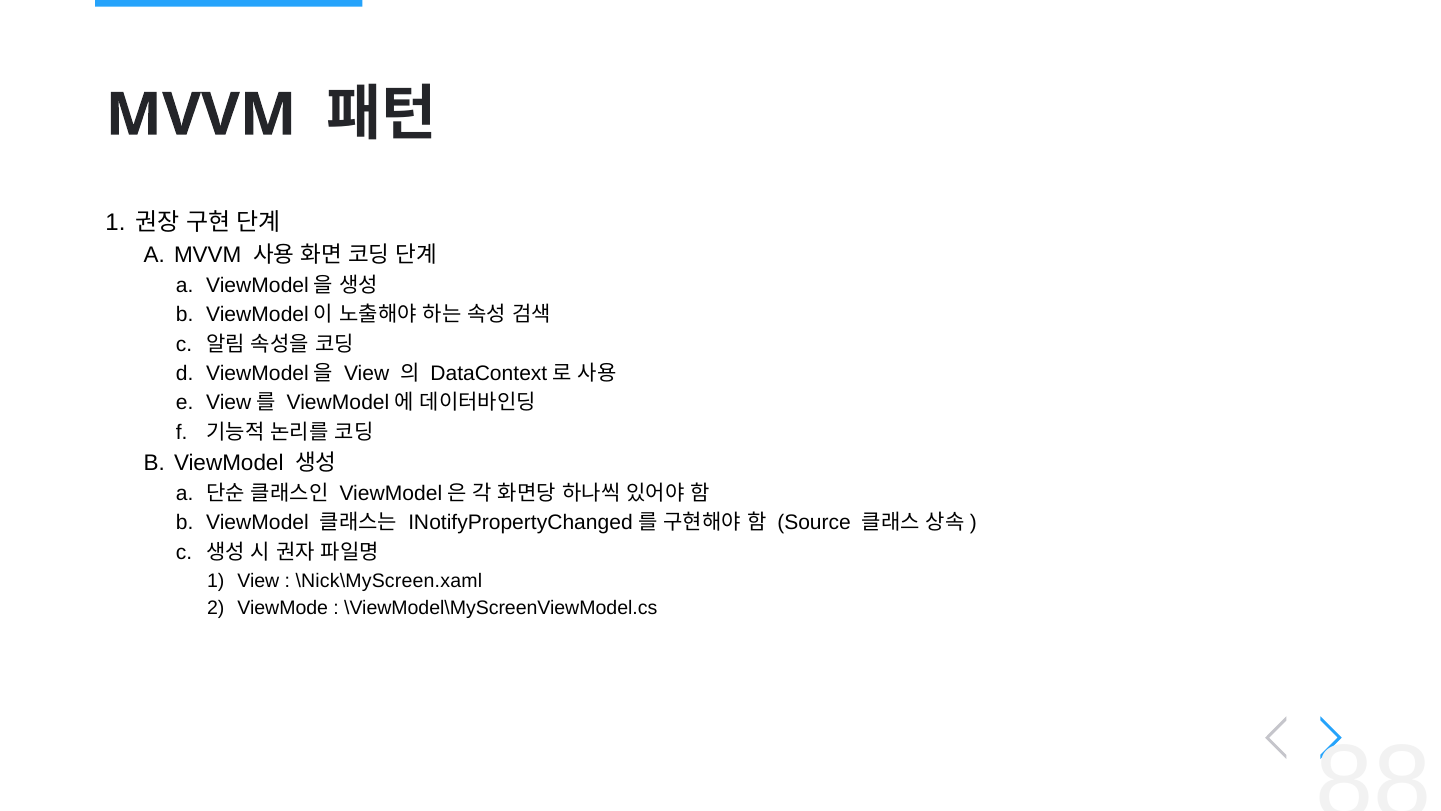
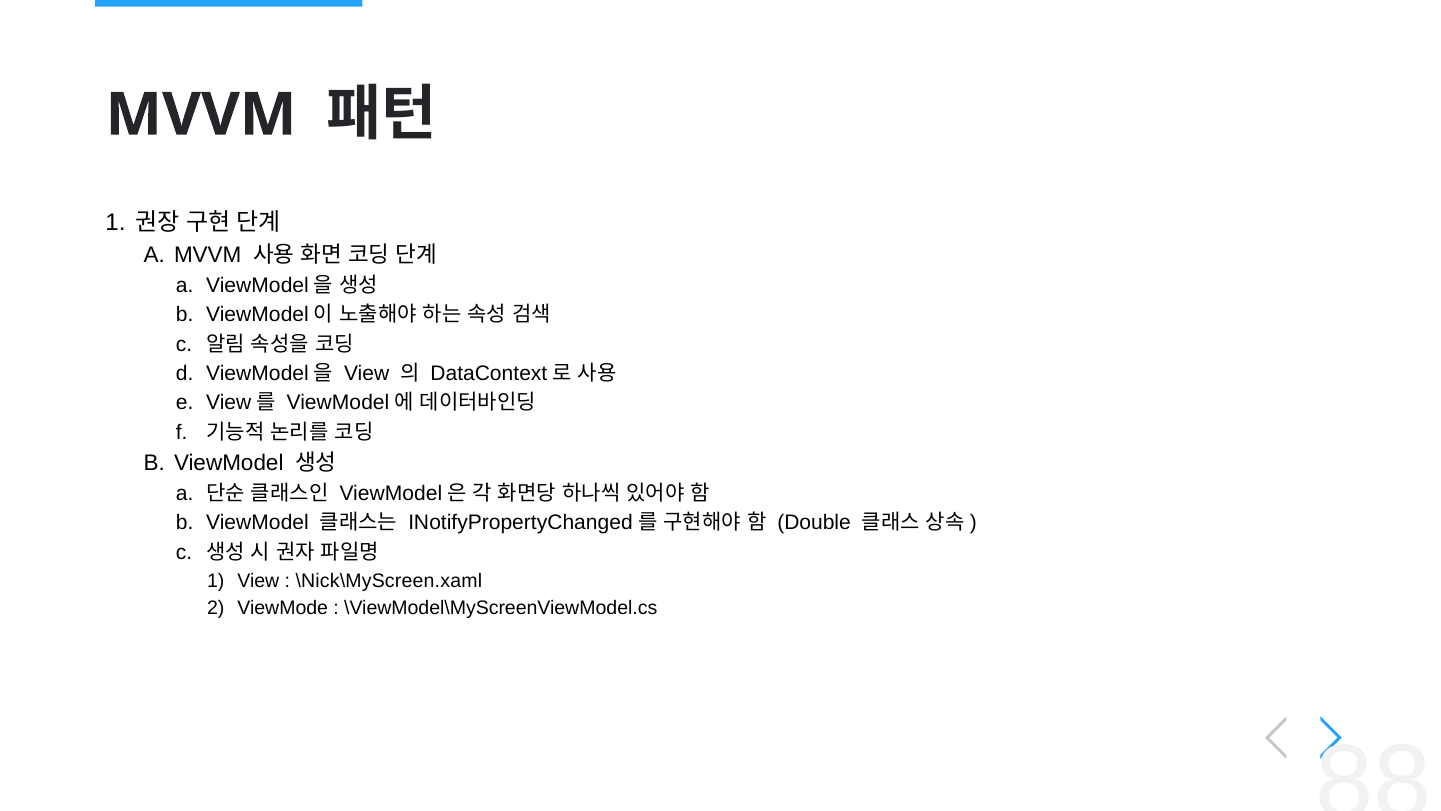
Source: Source -> Double
